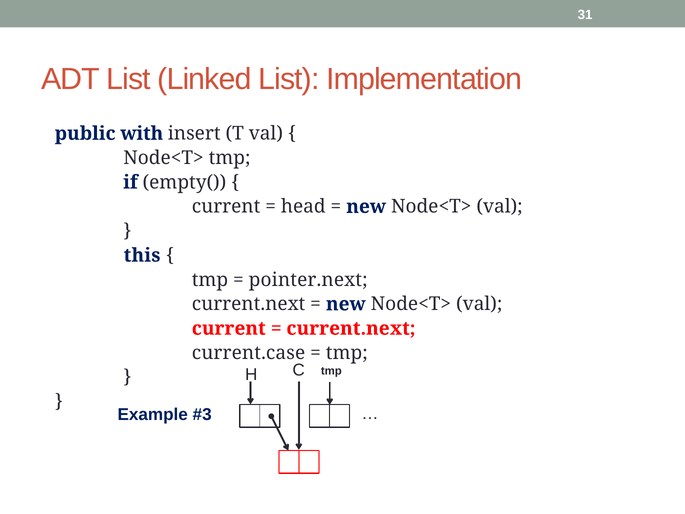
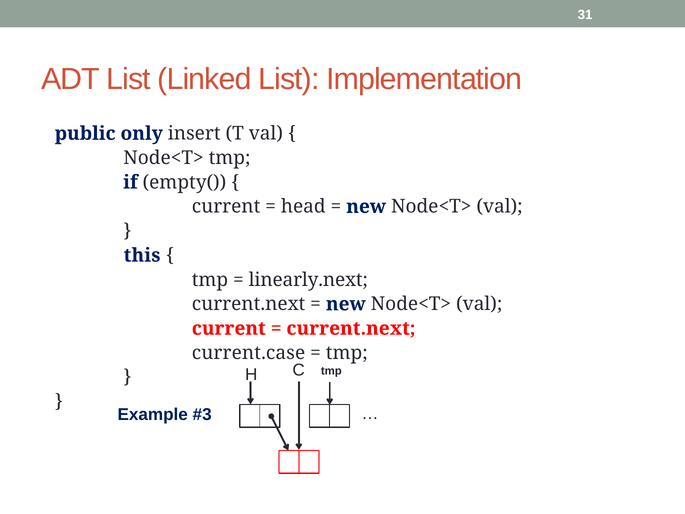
with: with -> only
pointer.next: pointer.next -> linearly.next
